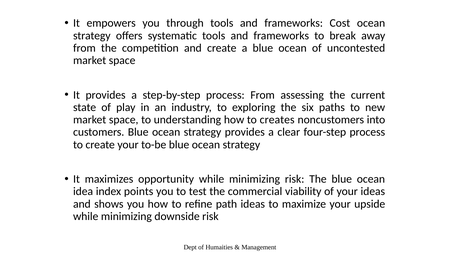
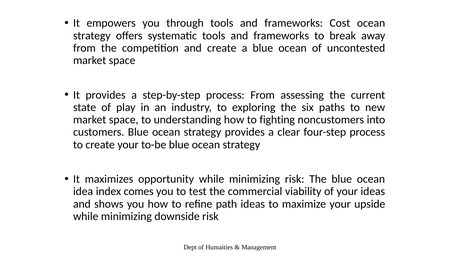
creates: creates -> fighting
points: points -> comes
